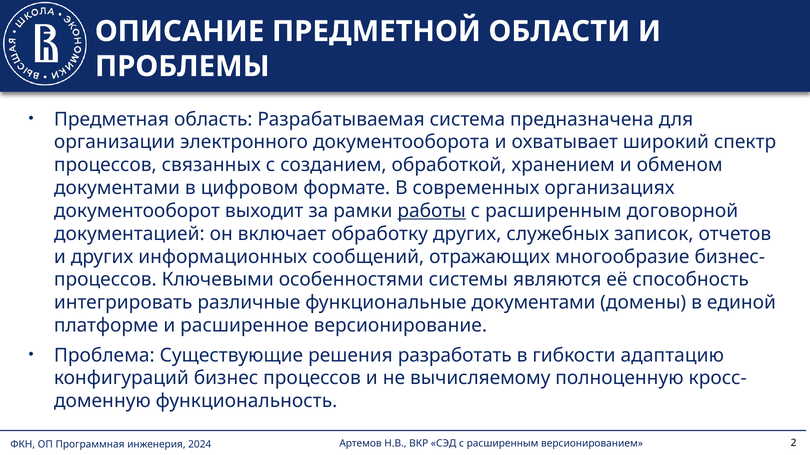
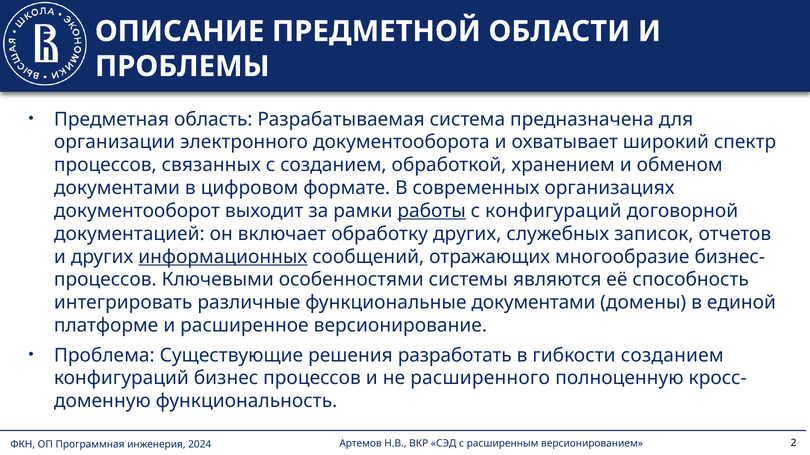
расширенным at (553, 211): расширенным -> конфигураций
информационных underline: none -> present
гибкости адаптацию: адаптацию -> созданием
вычисляемому: вычисляемому -> расширенного
